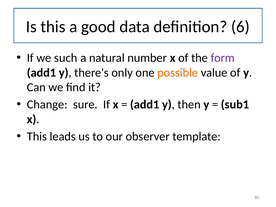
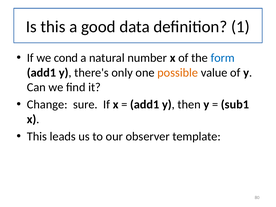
6: 6 -> 1
such: such -> cond
form colour: purple -> blue
